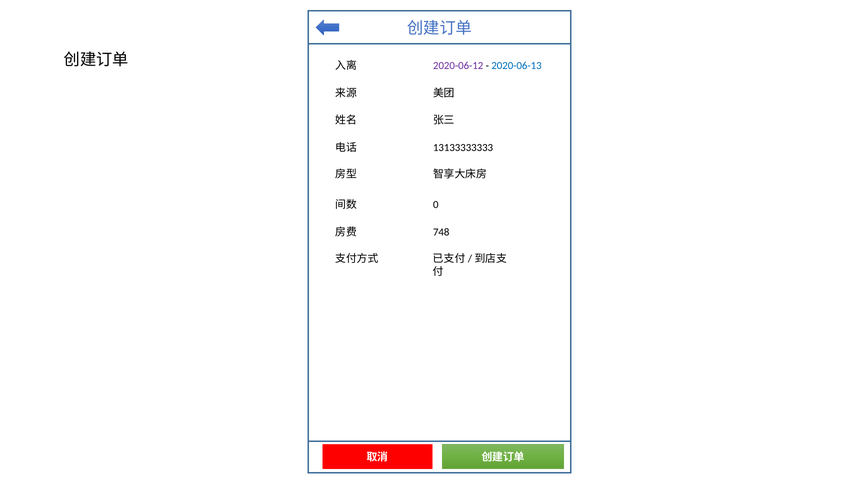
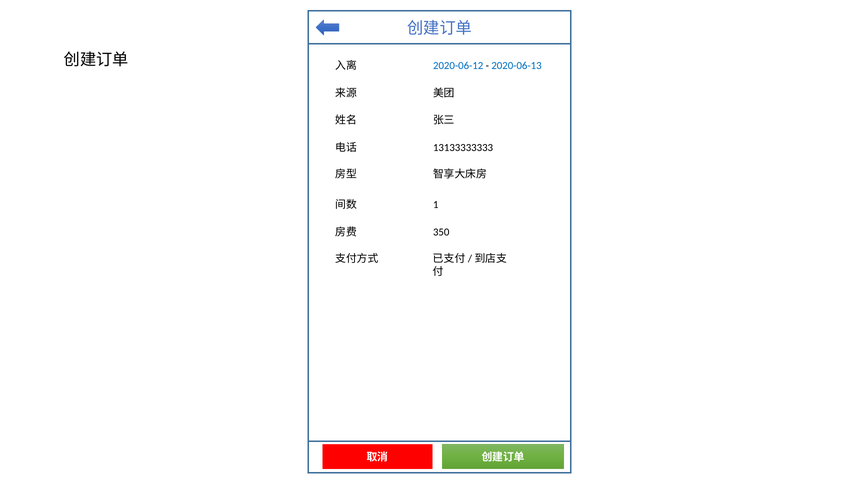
2020-06-12 colour: purple -> blue
0: 0 -> 1
748: 748 -> 350
